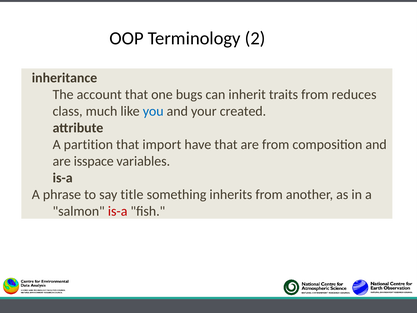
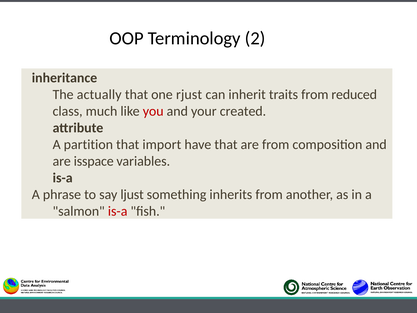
account: account -> actually
bugs: bugs -> rjust
reduces: reduces -> reduced
you colour: blue -> red
title: title -> ljust
